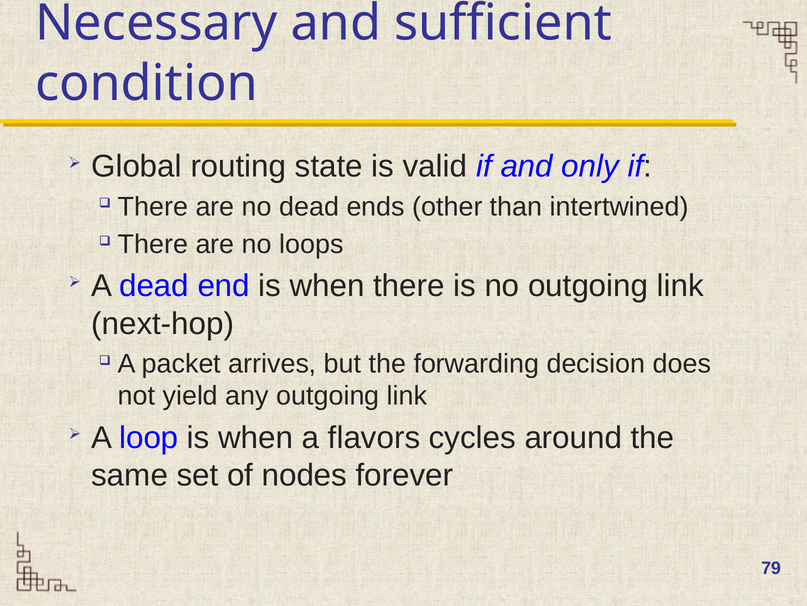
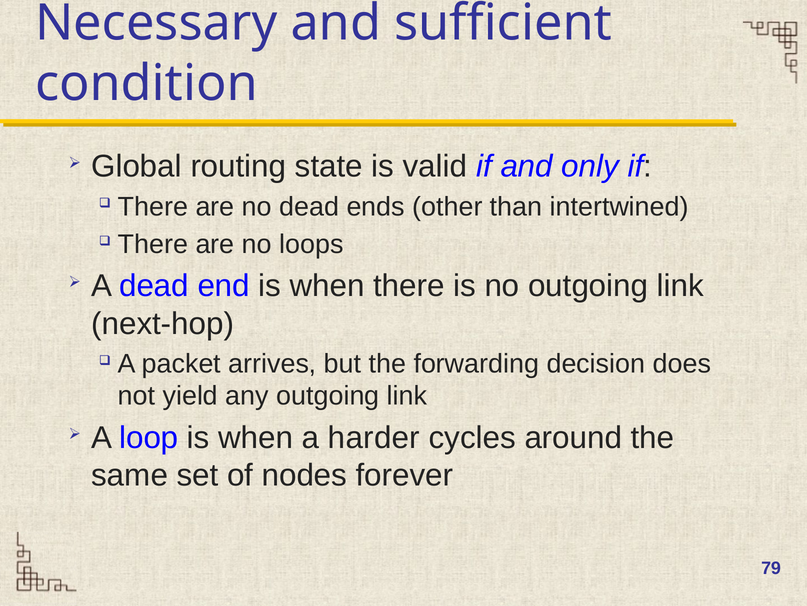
flavors: flavors -> harder
